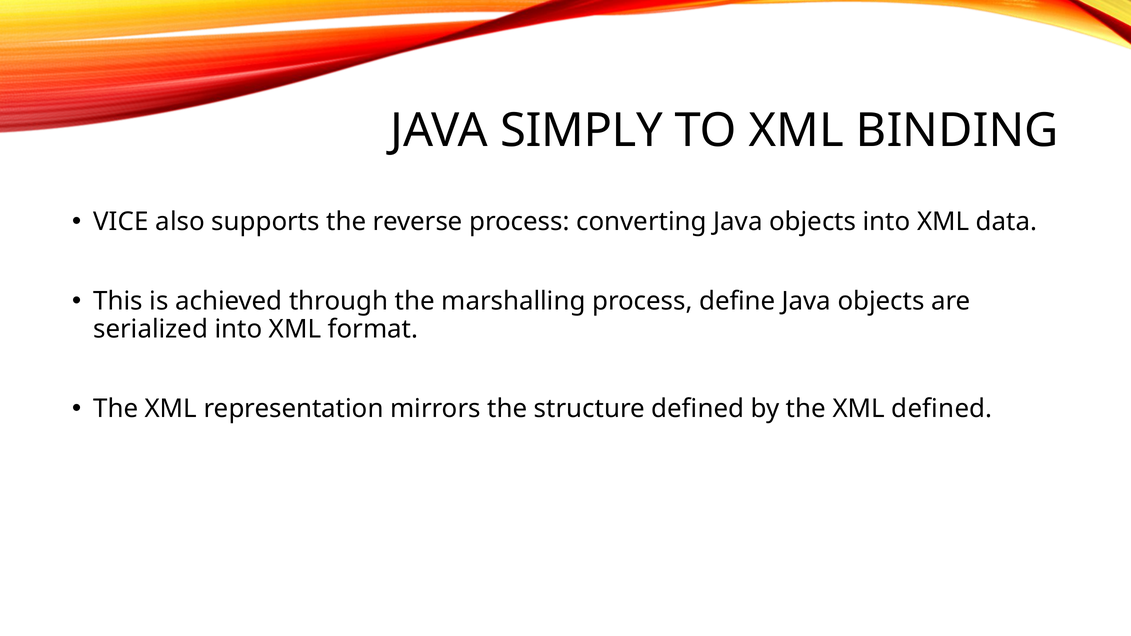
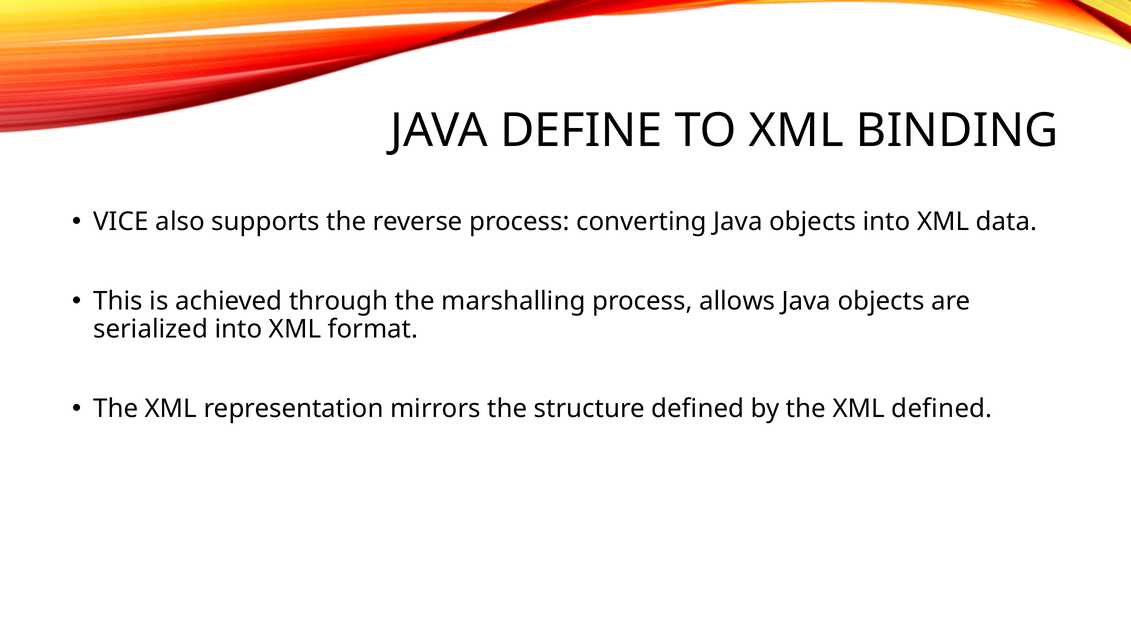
SIMPLY: SIMPLY -> DEFINE
define: define -> allows
